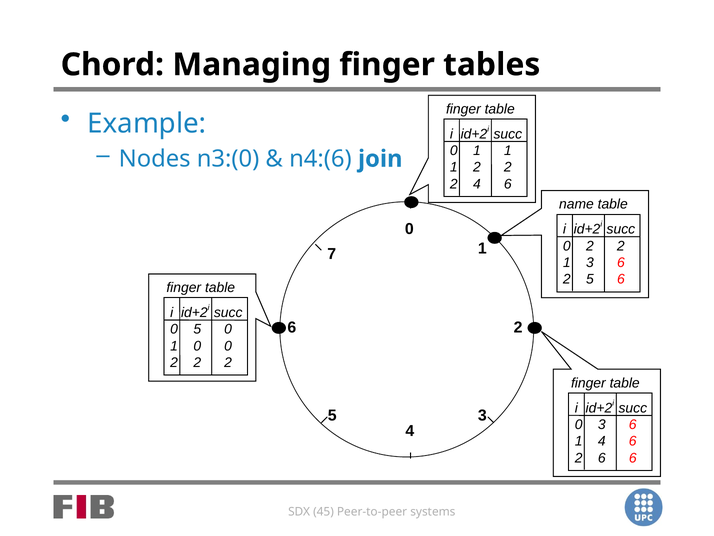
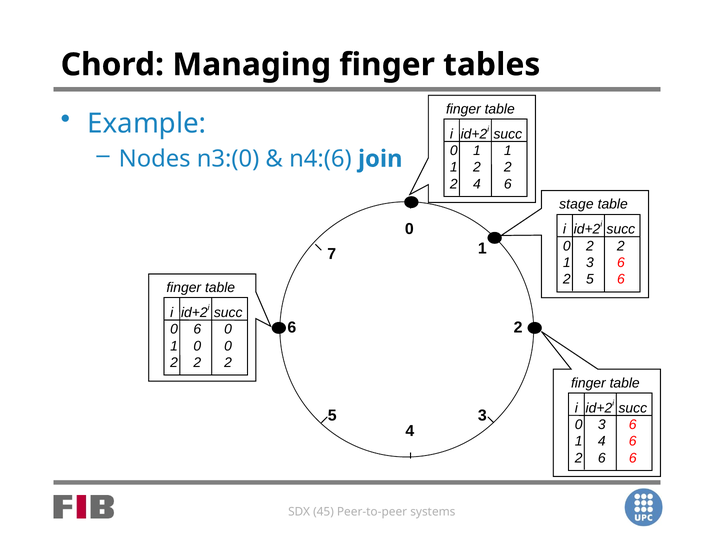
name: name -> stage
0 5: 5 -> 6
